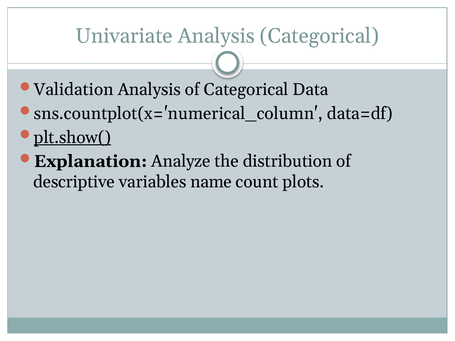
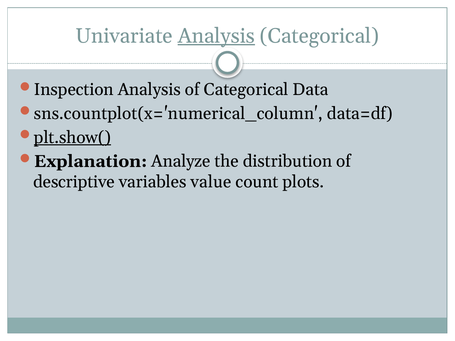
Analysis at (216, 36) underline: none -> present
Validation: Validation -> Inspection
name: name -> value
